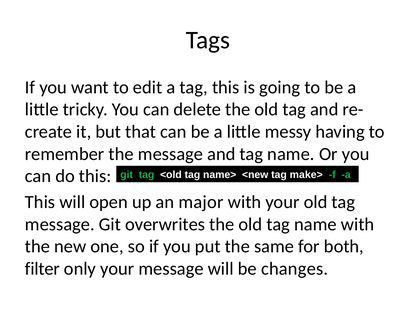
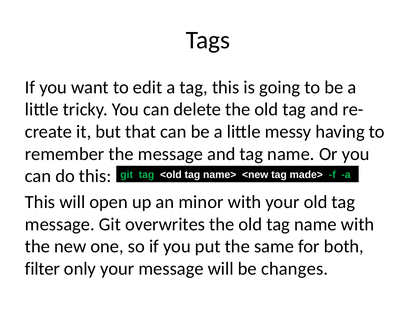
make>: make> -> made>
major: major -> minor
